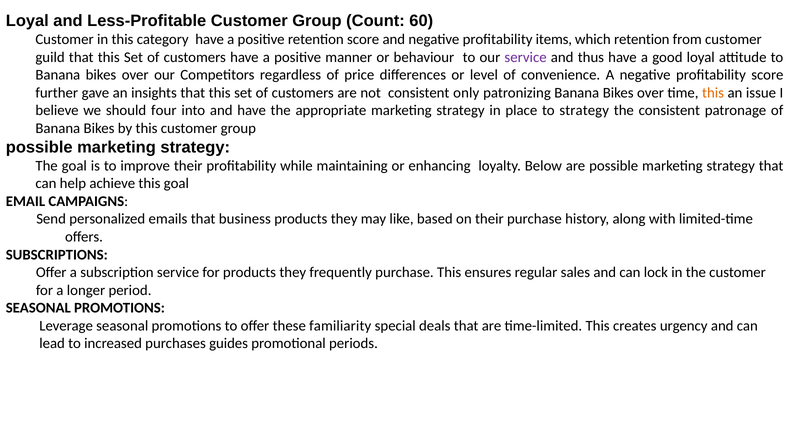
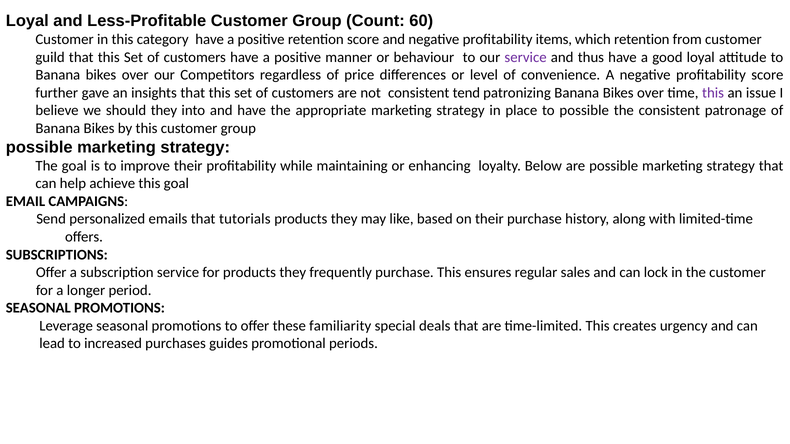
only: only -> tend
this at (713, 93) colour: orange -> purple
should four: four -> they
to strategy: strategy -> possible
business: business -> tutorials
